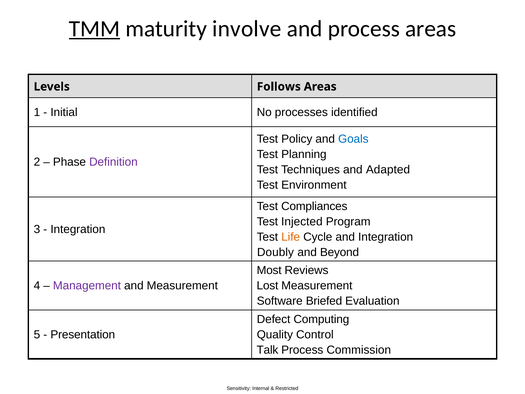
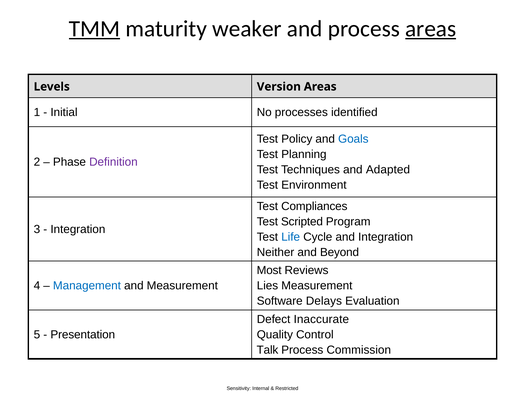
involve: involve -> weaker
areas at (431, 29) underline: none -> present
Follows: Follows -> Version
Injected: Injected -> Scripted
Life colour: orange -> blue
Doubly: Doubly -> Neither
Management colour: purple -> blue
Lost: Lost -> Lies
Briefed: Briefed -> Delays
Computing: Computing -> Inaccurate
